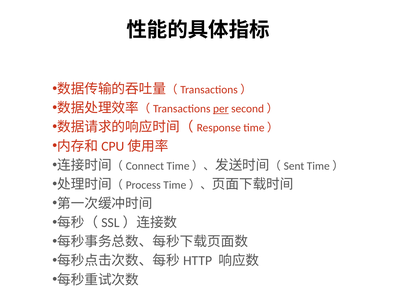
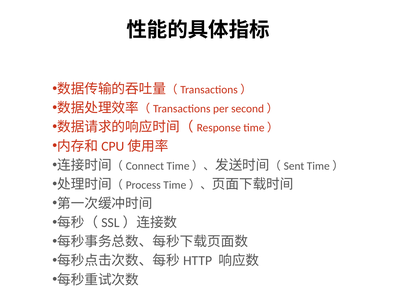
per underline: present -> none
